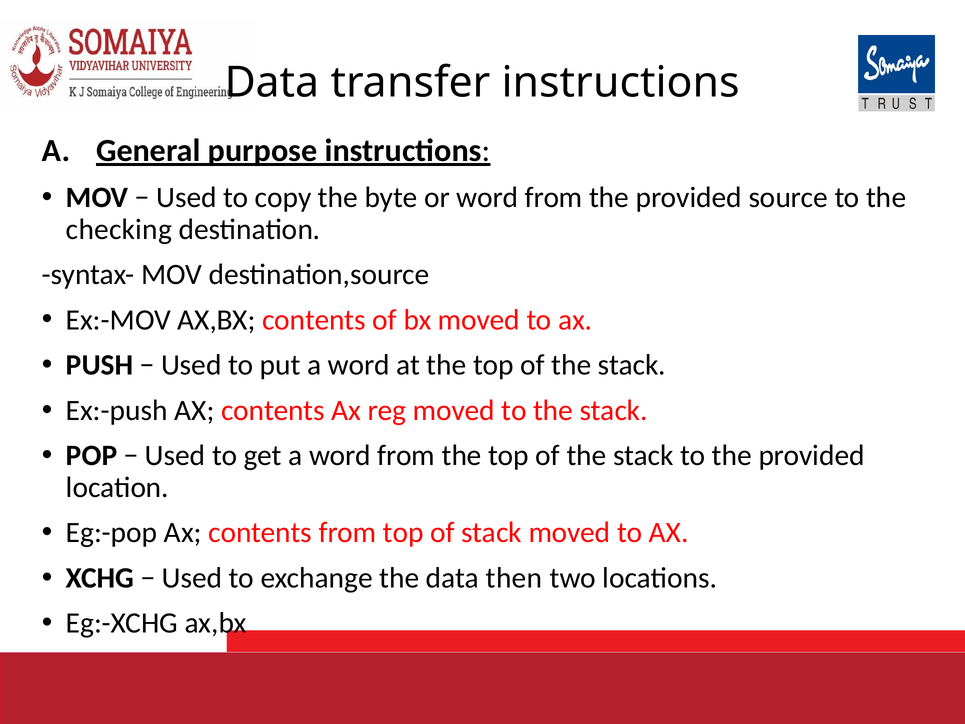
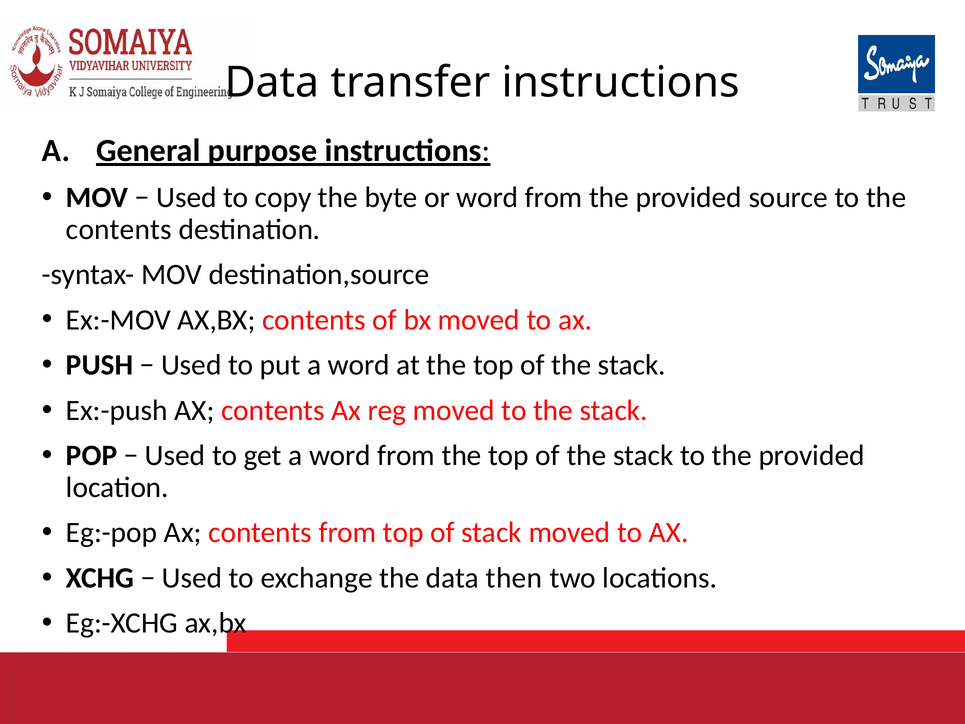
checking at (119, 229): checking -> contents
